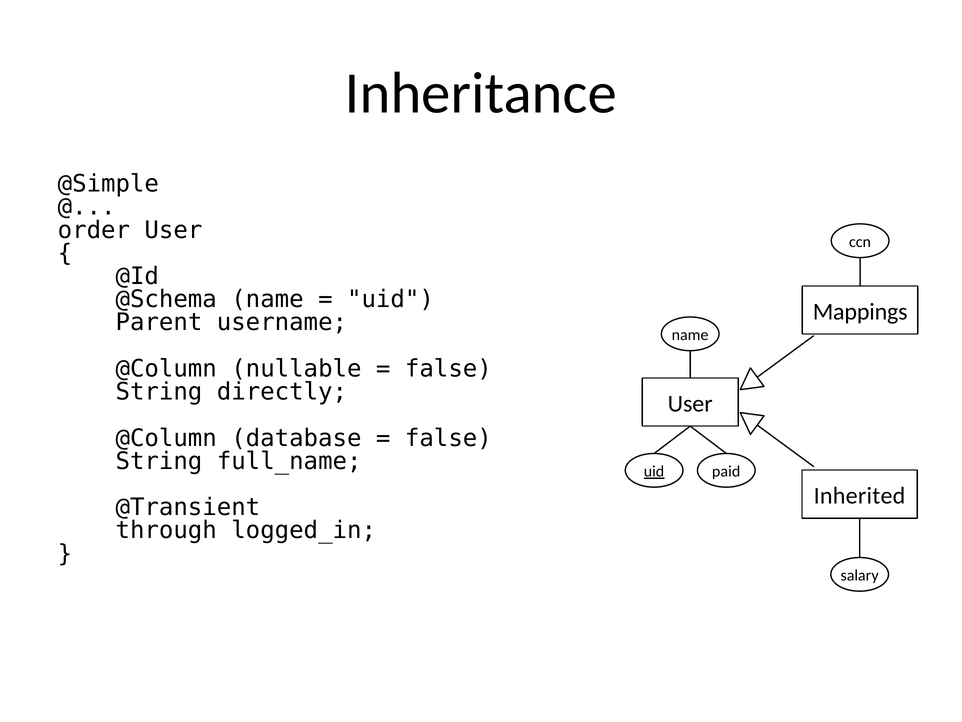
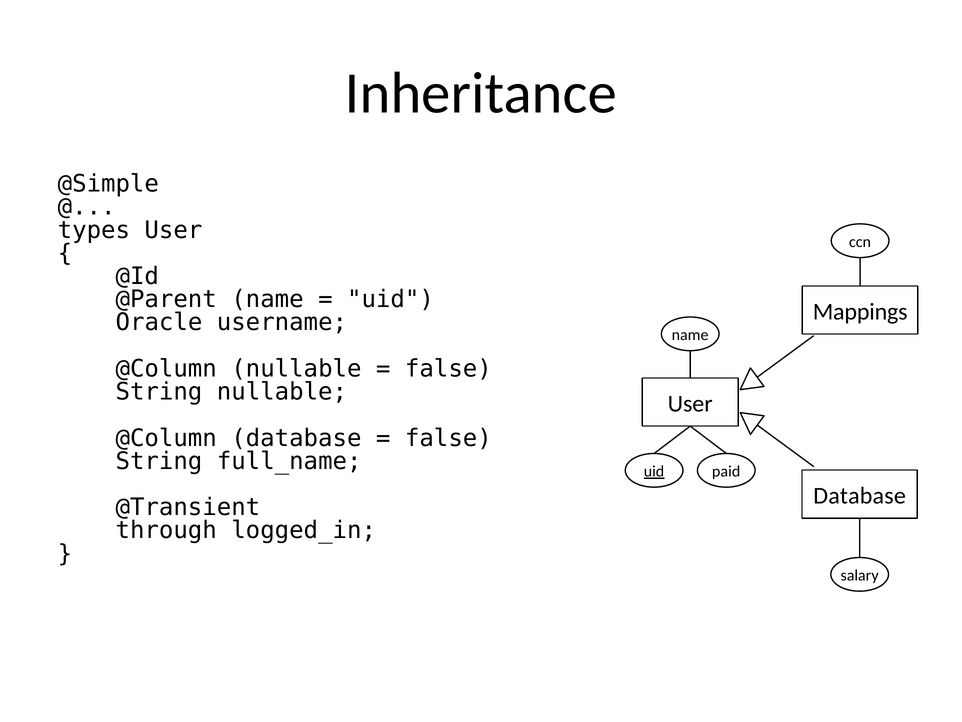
order: order -> types
@Schema: @Schema -> @Parent
Parent: Parent -> Oracle
String directly: directly -> nullable
Inherited at (860, 495): Inherited -> Database
